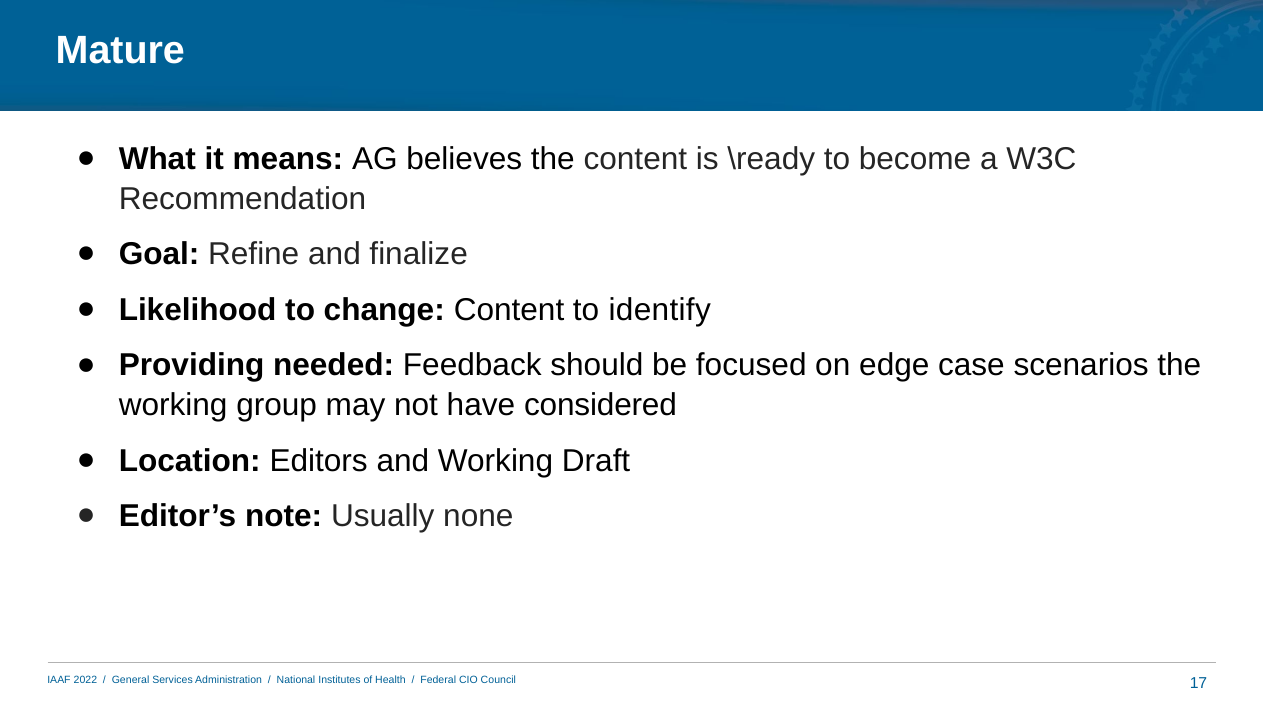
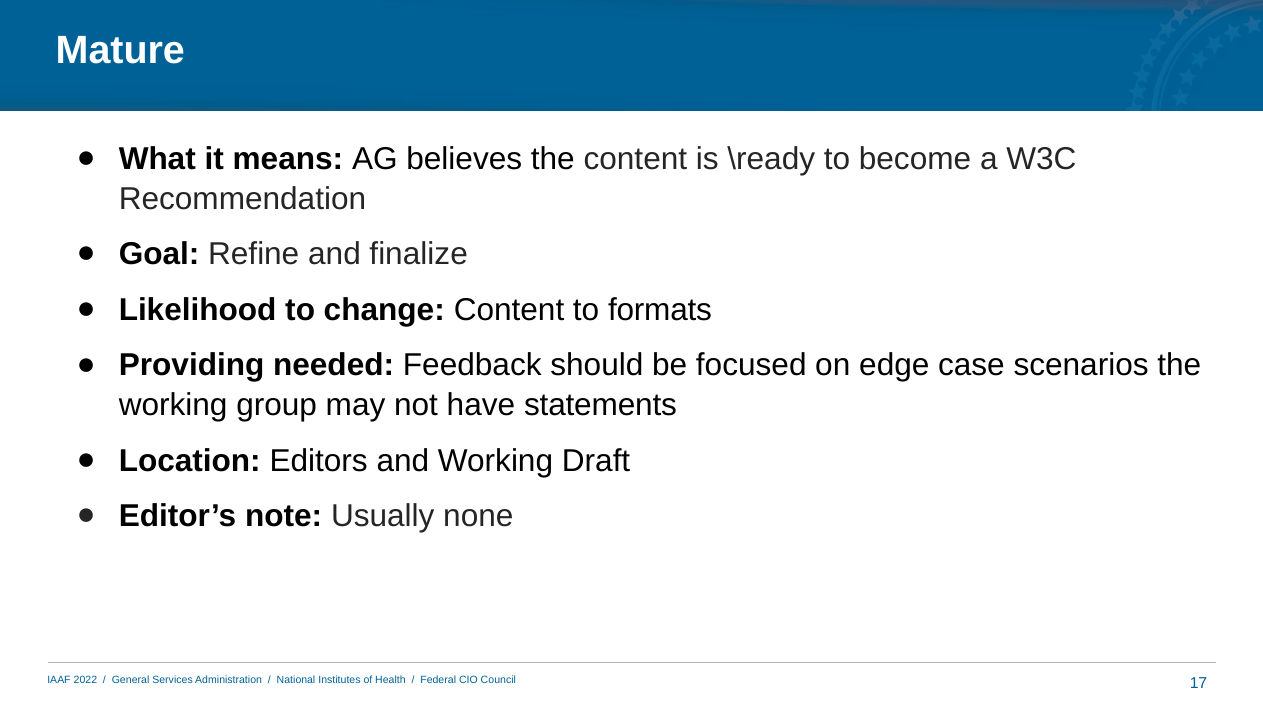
identify: identify -> formats
considered: considered -> statements
